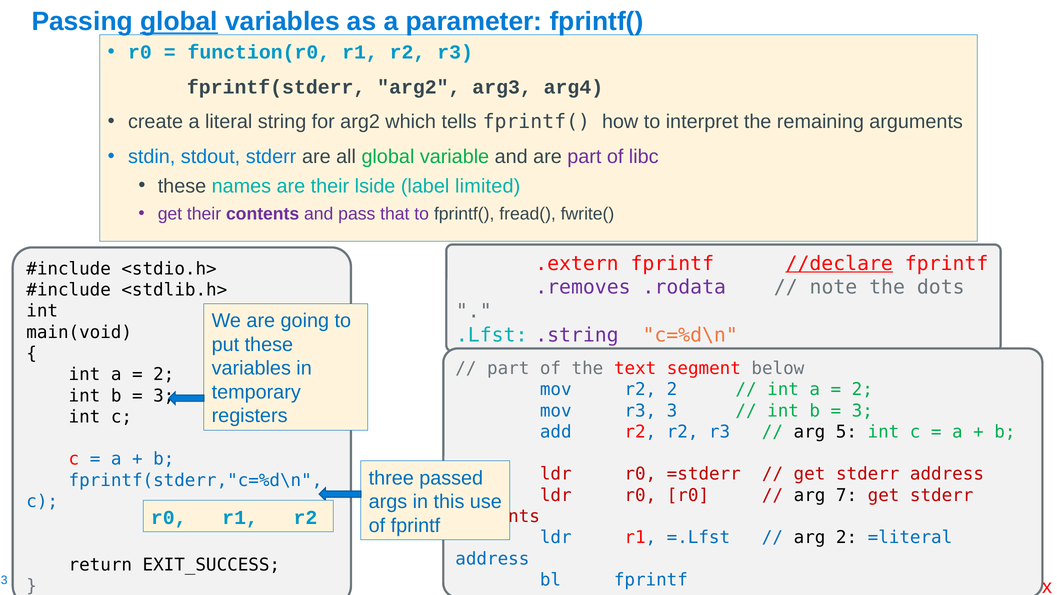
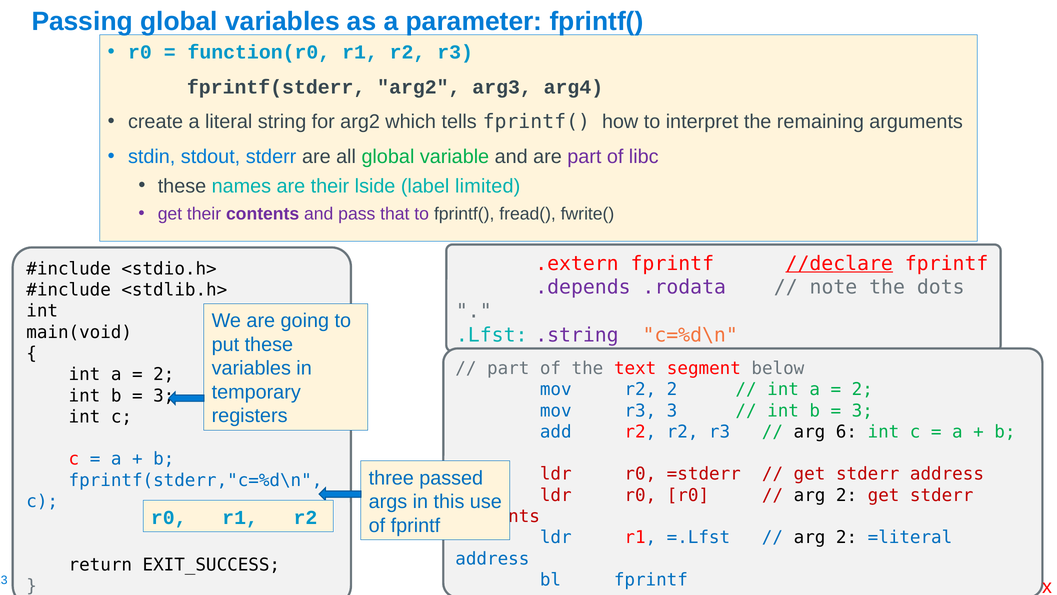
global at (179, 22) underline: present -> none
.removes: .removes -> .depends
5: 5 -> 6
7 at (847, 495): 7 -> 2
